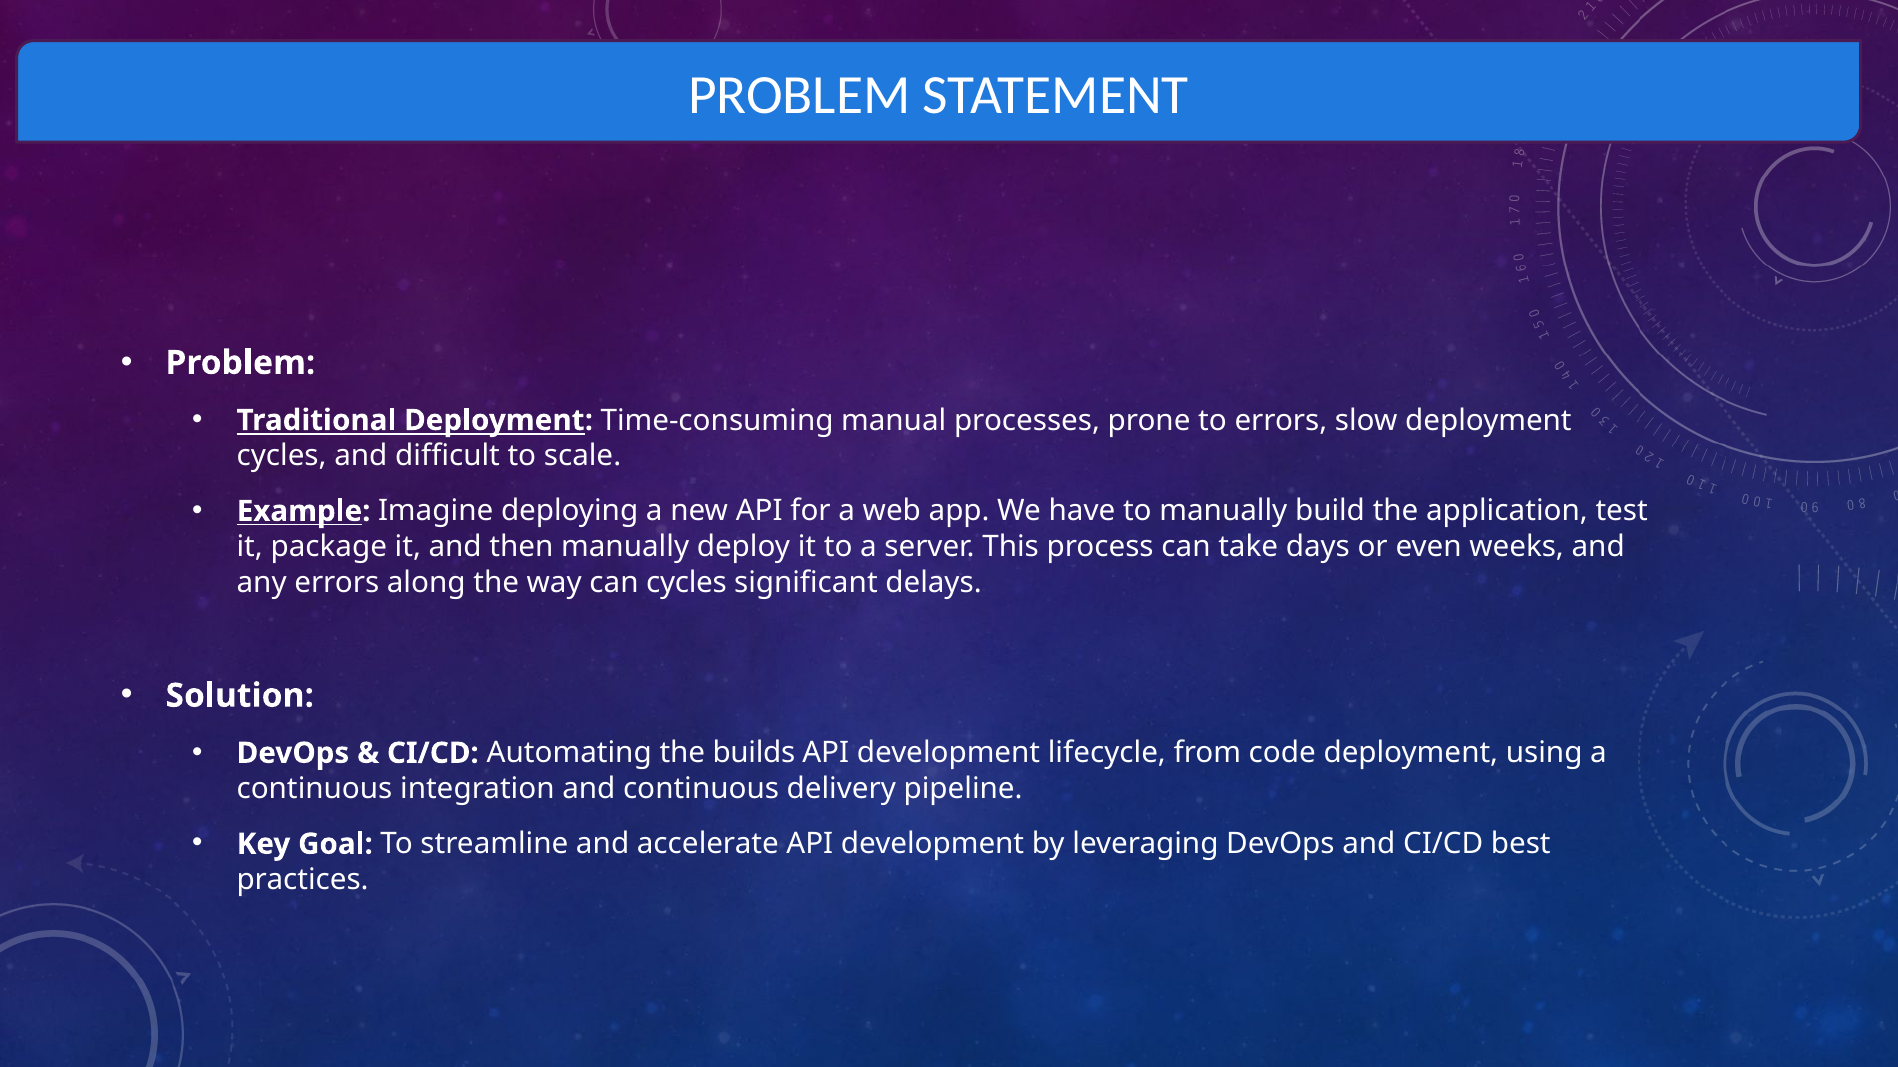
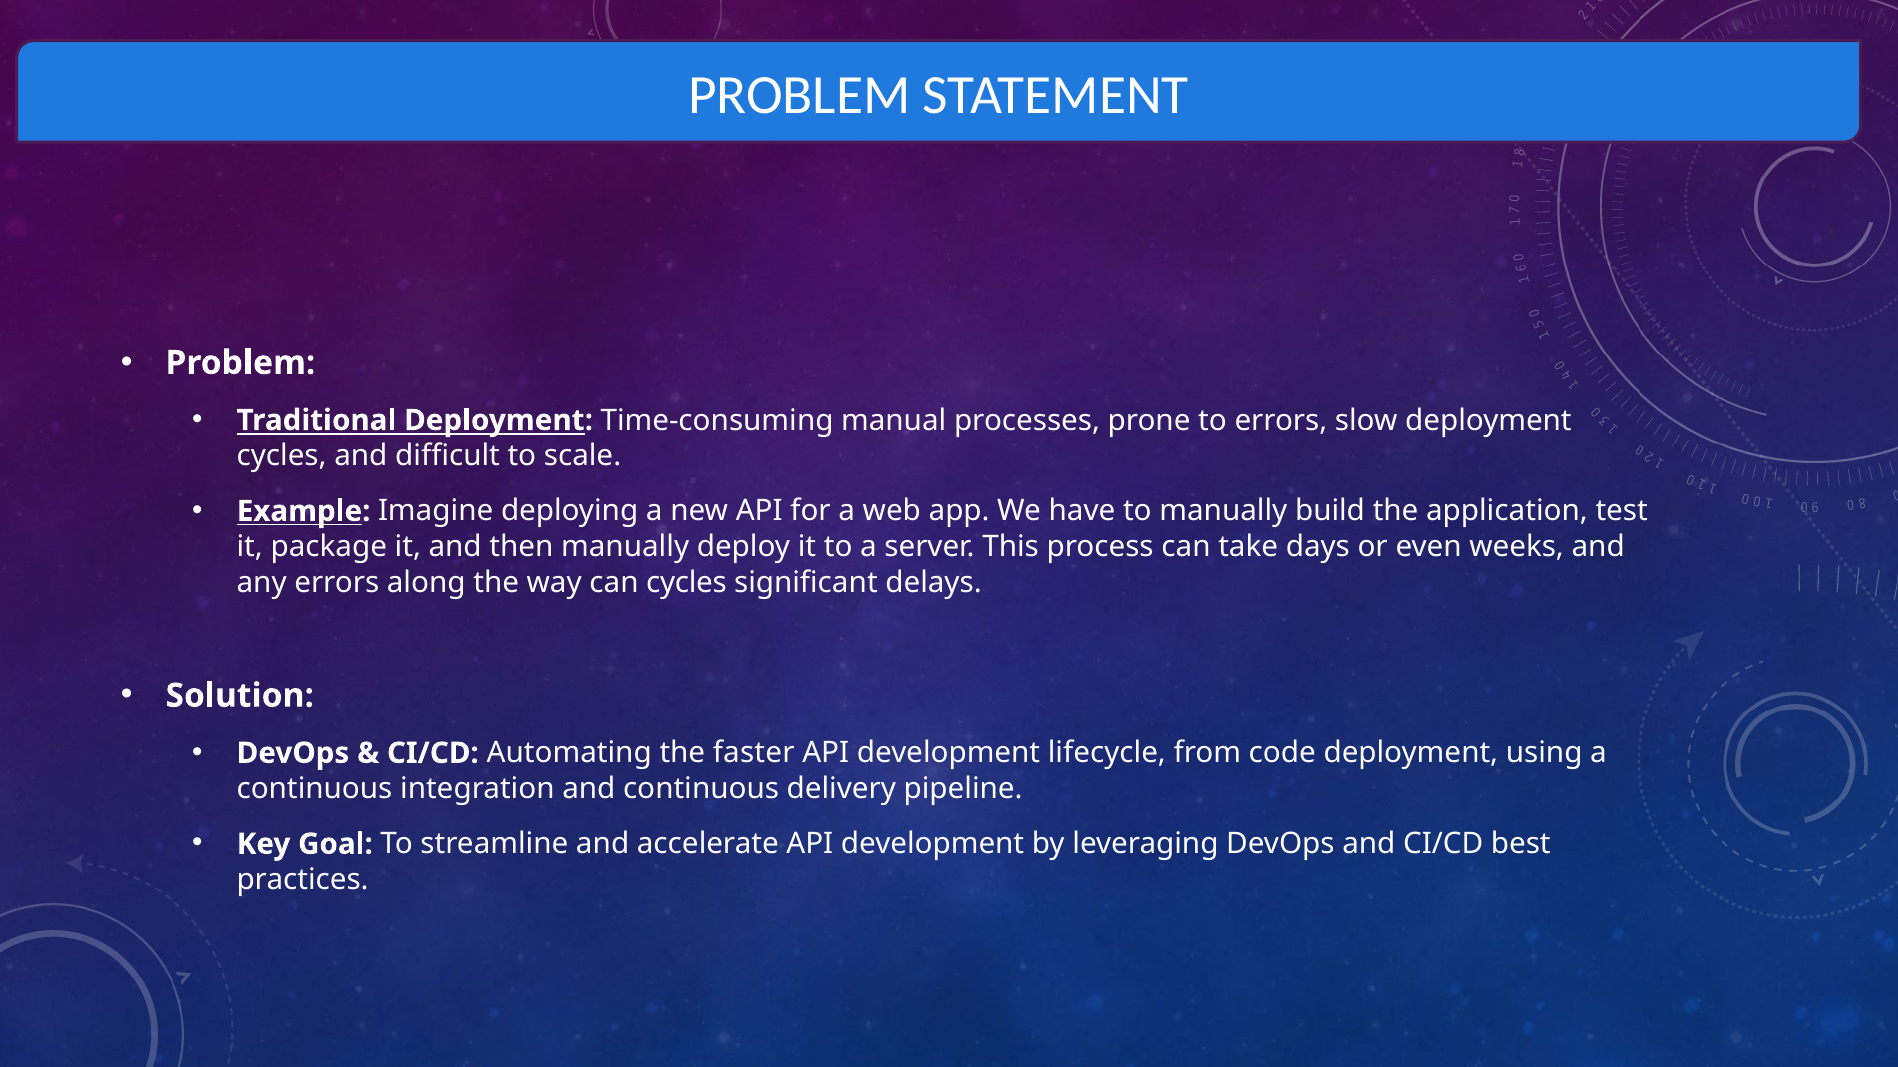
builds: builds -> faster
